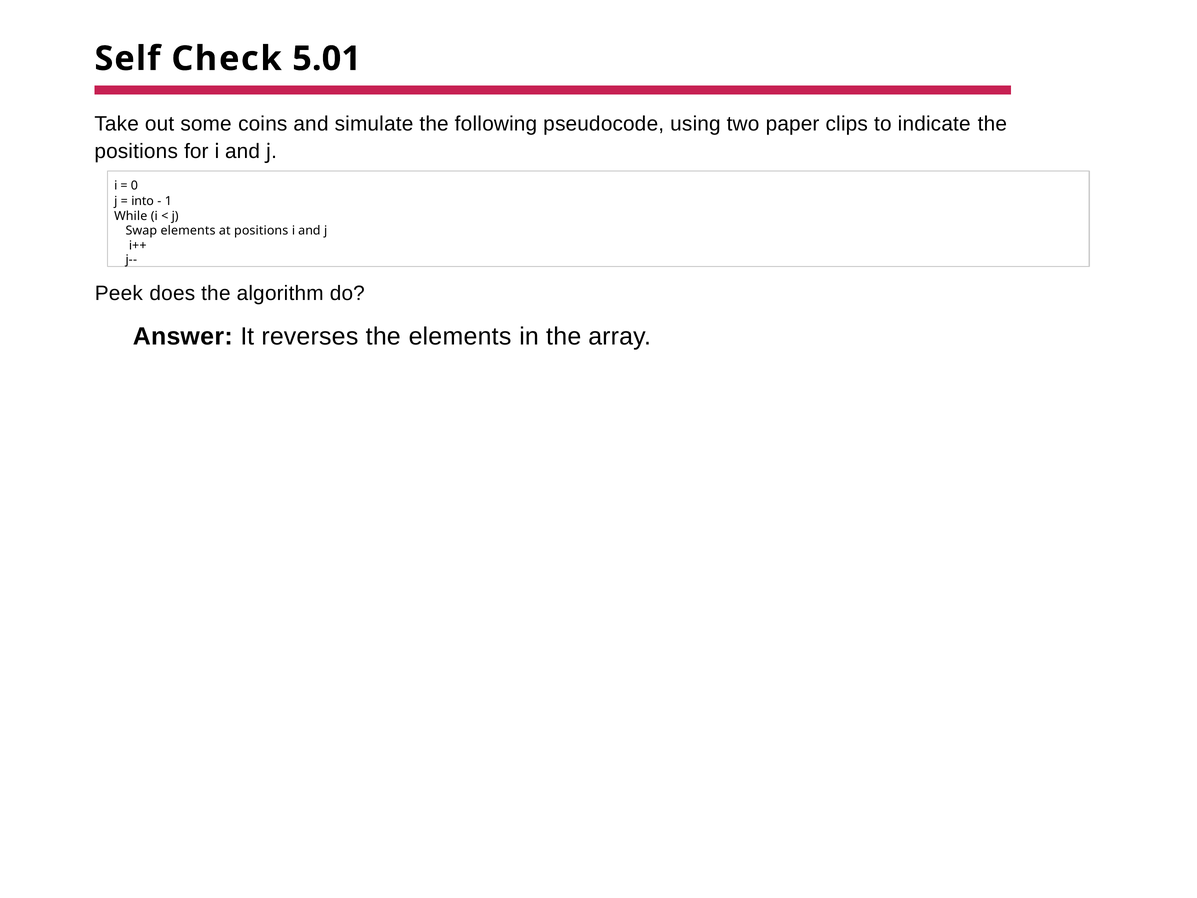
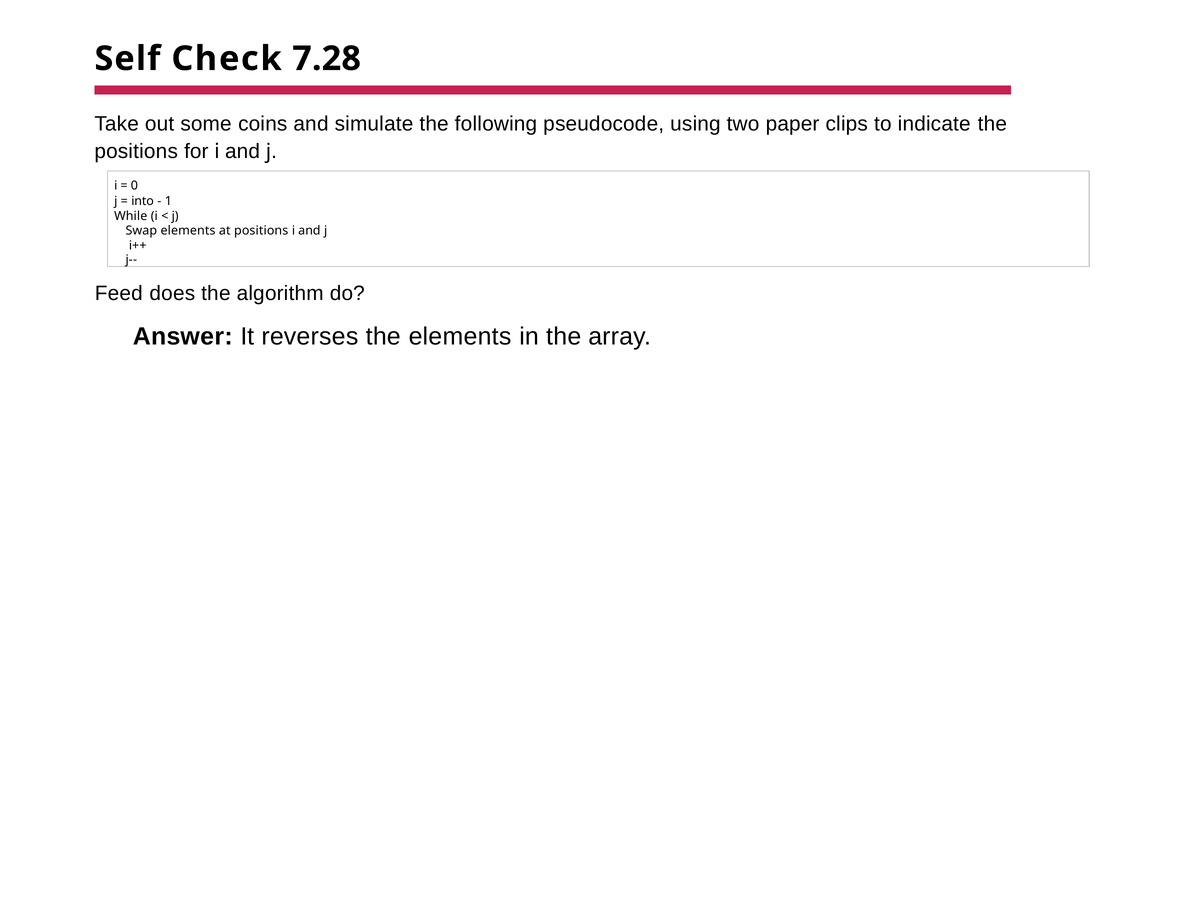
5.01: 5.01 -> 7.28
Peek: Peek -> Feed
